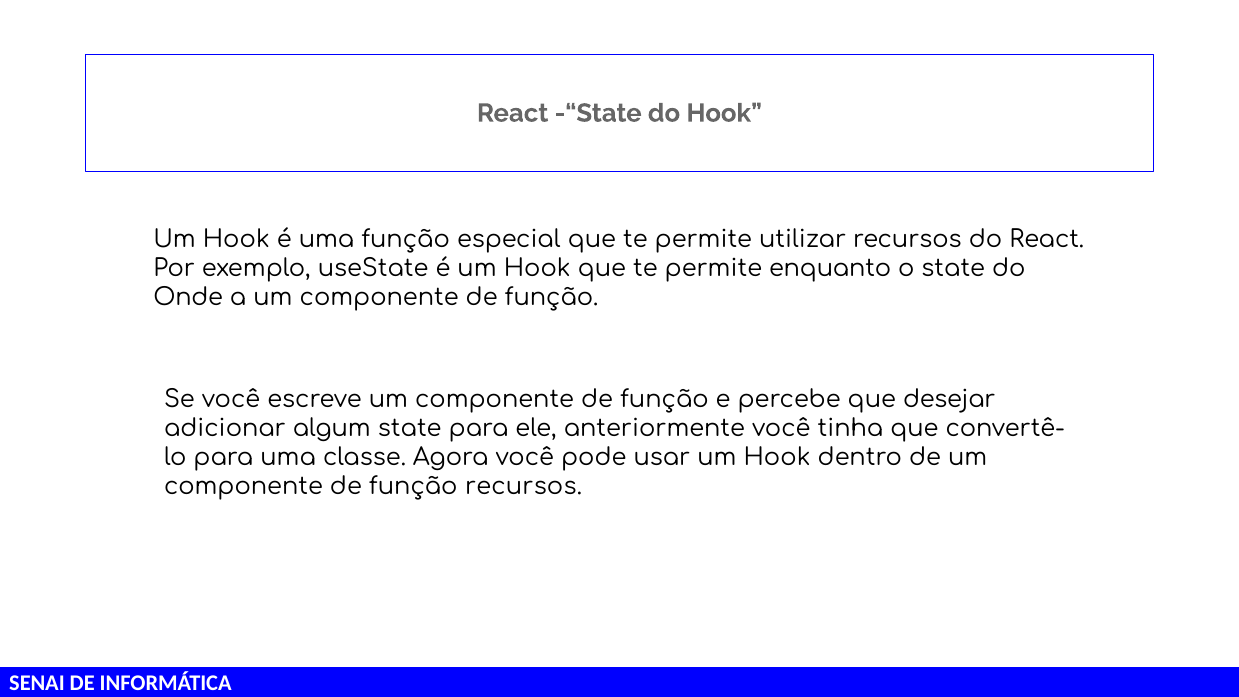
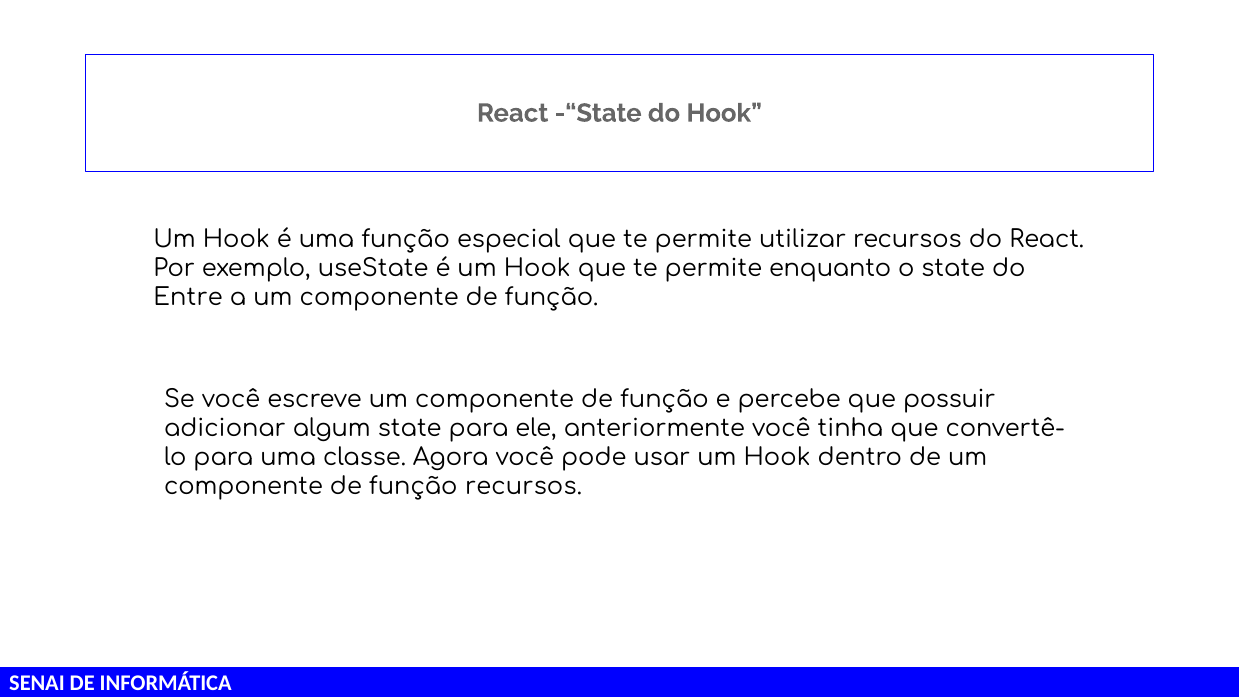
Onde: Onde -> Entre
desejar: desejar -> possuir
